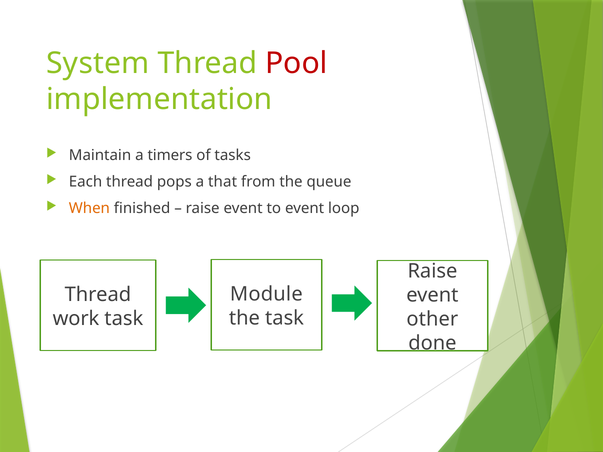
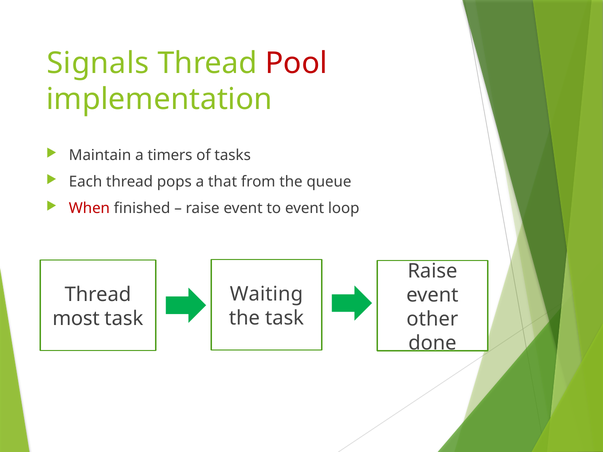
System: System -> Signals
When colour: orange -> red
Module: Module -> Waiting
work: work -> most
